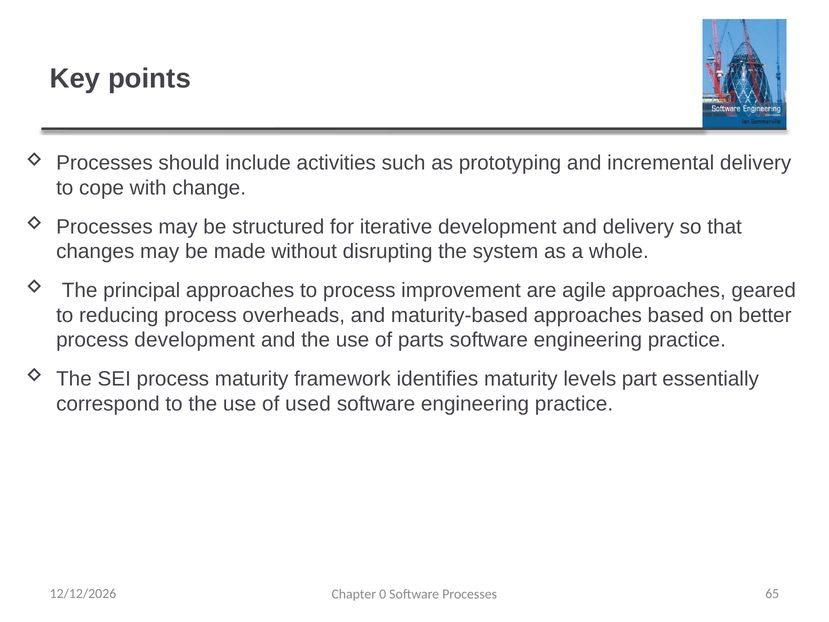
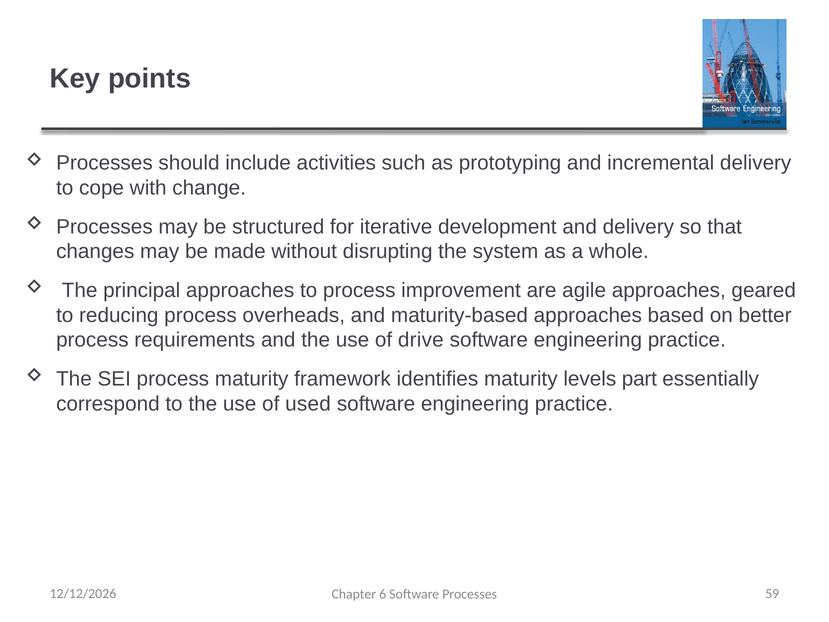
process development: development -> requirements
parts: parts -> drive
0: 0 -> 6
65: 65 -> 59
